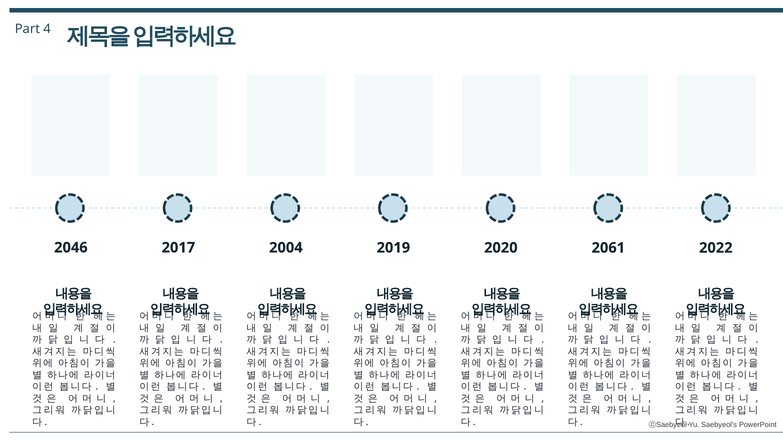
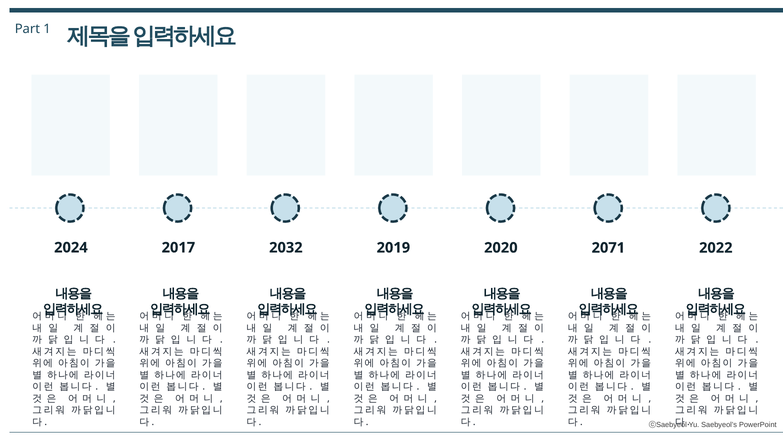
4: 4 -> 1
2046: 2046 -> 2024
2004: 2004 -> 2032
2061: 2061 -> 2071
